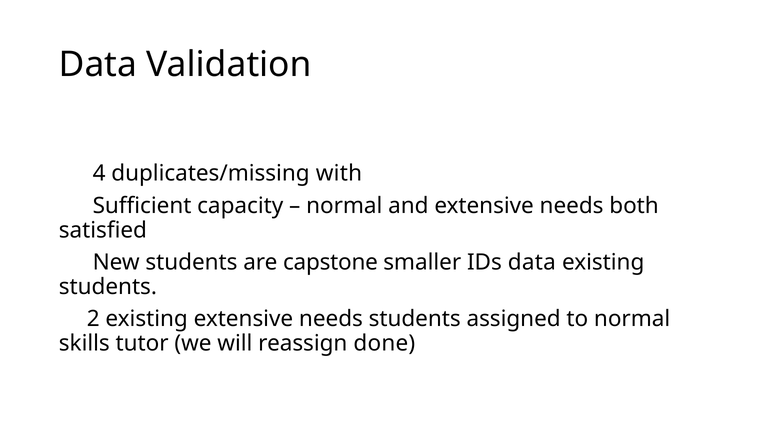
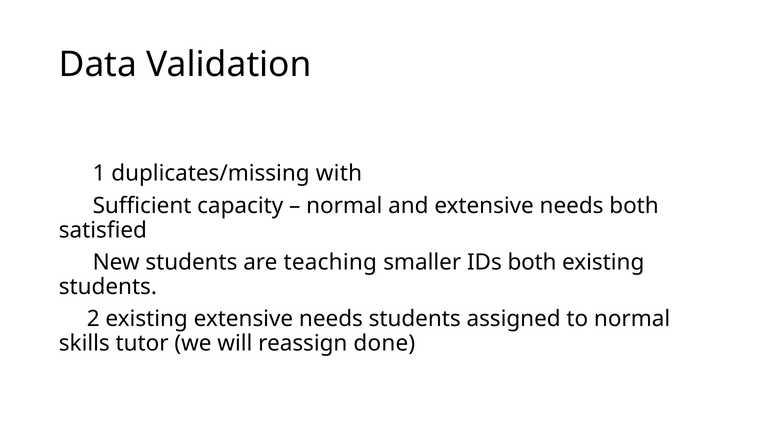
4: 4 -> 1
capstone: capstone -> teaching
IDs data: data -> both
